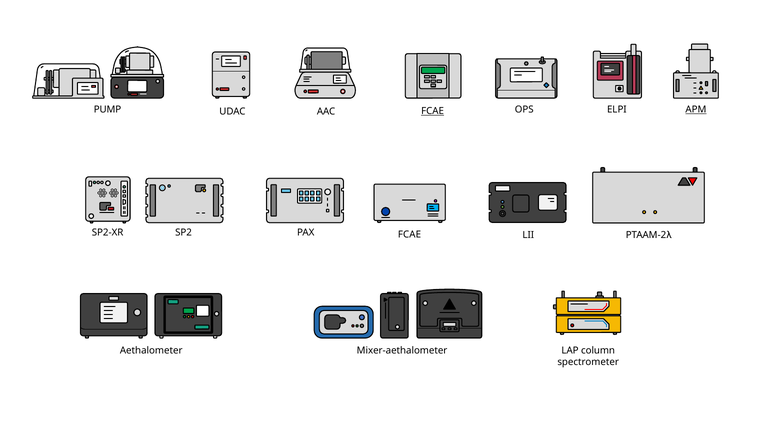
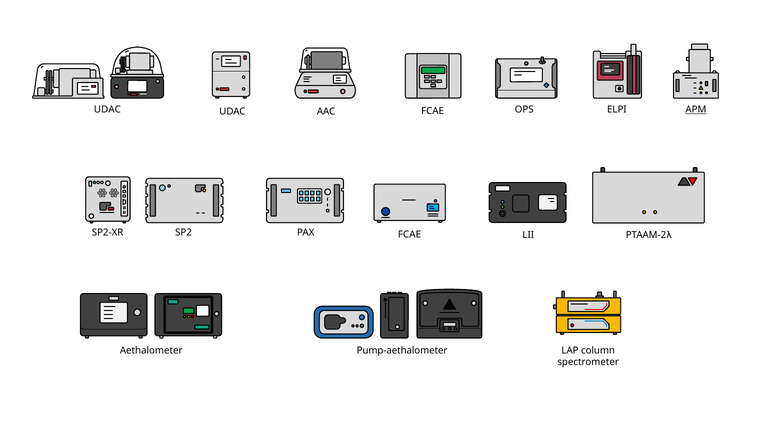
PUMP at (108, 109): PUMP -> UDAC
FCAE at (433, 111) underline: present -> none
Mixer-aethalometer: Mixer-aethalometer -> Pump-aethalometer
